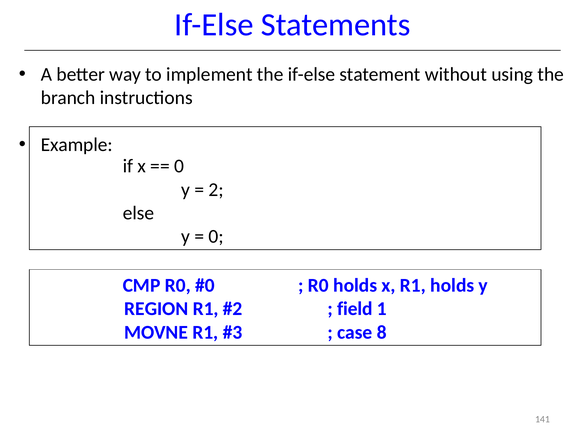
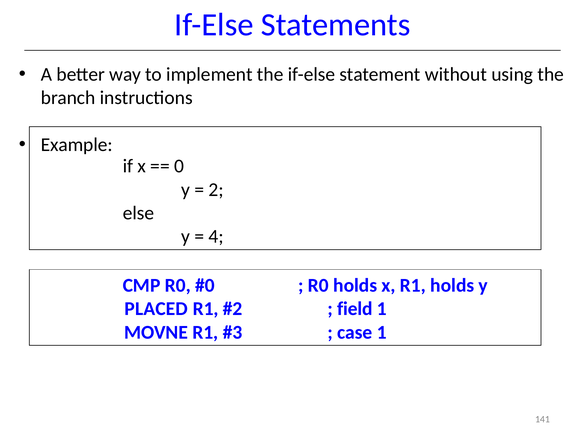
0 at (216, 236): 0 -> 4
REGION: REGION -> PLACED
case 8: 8 -> 1
